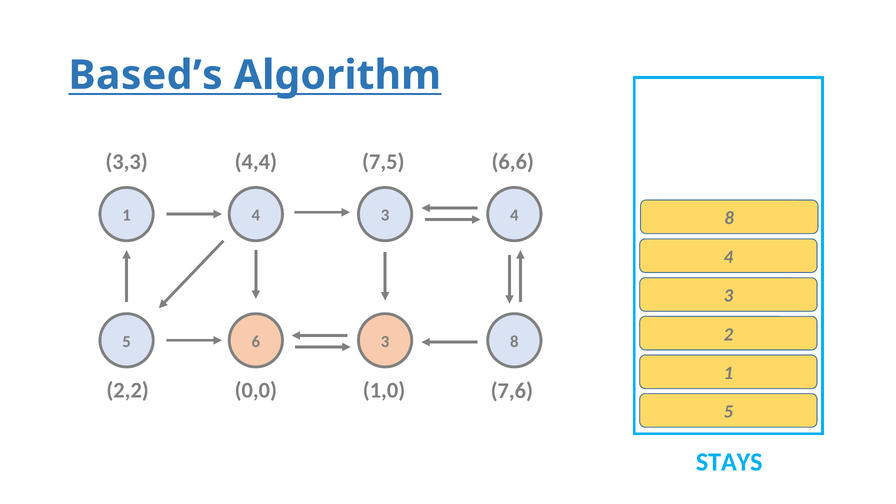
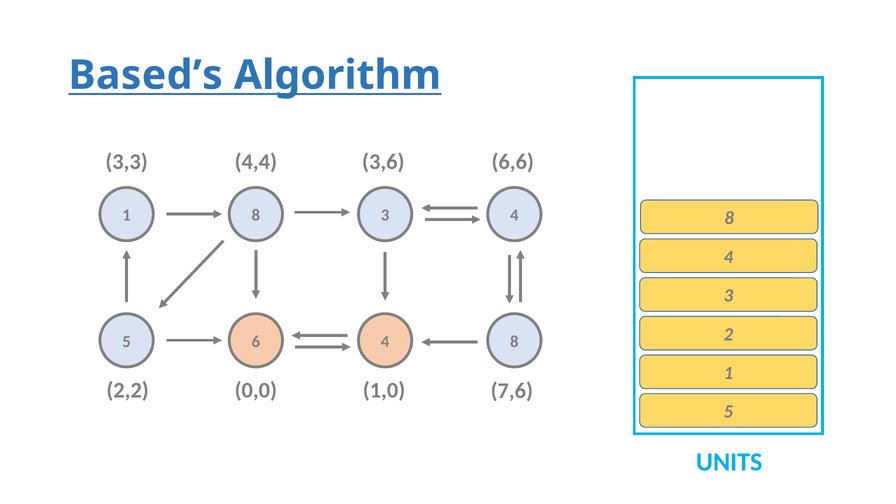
7,5: 7,5 -> 3,6
1 4: 4 -> 8
6 3: 3 -> 4
STAYS: STAYS -> UNITS
